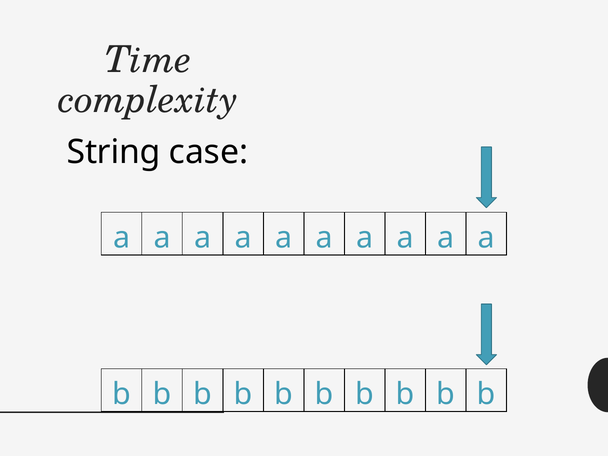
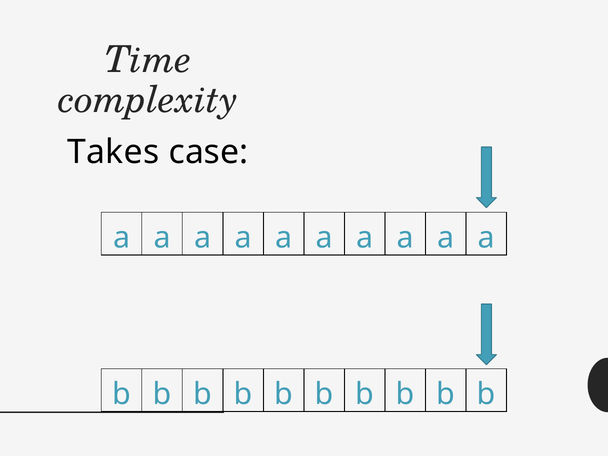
String: String -> Takes
